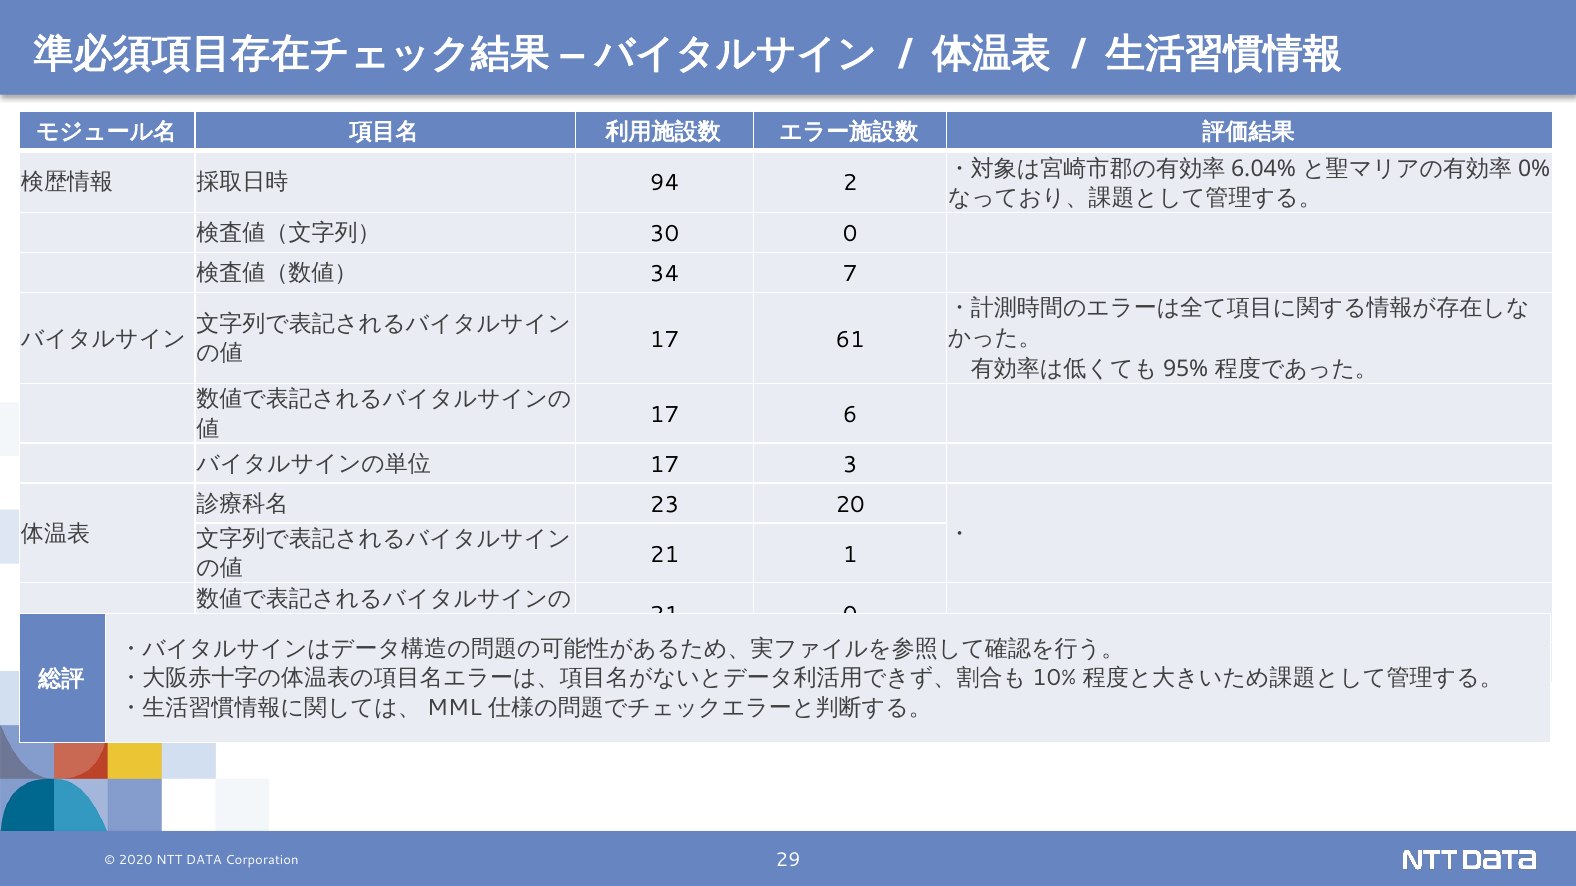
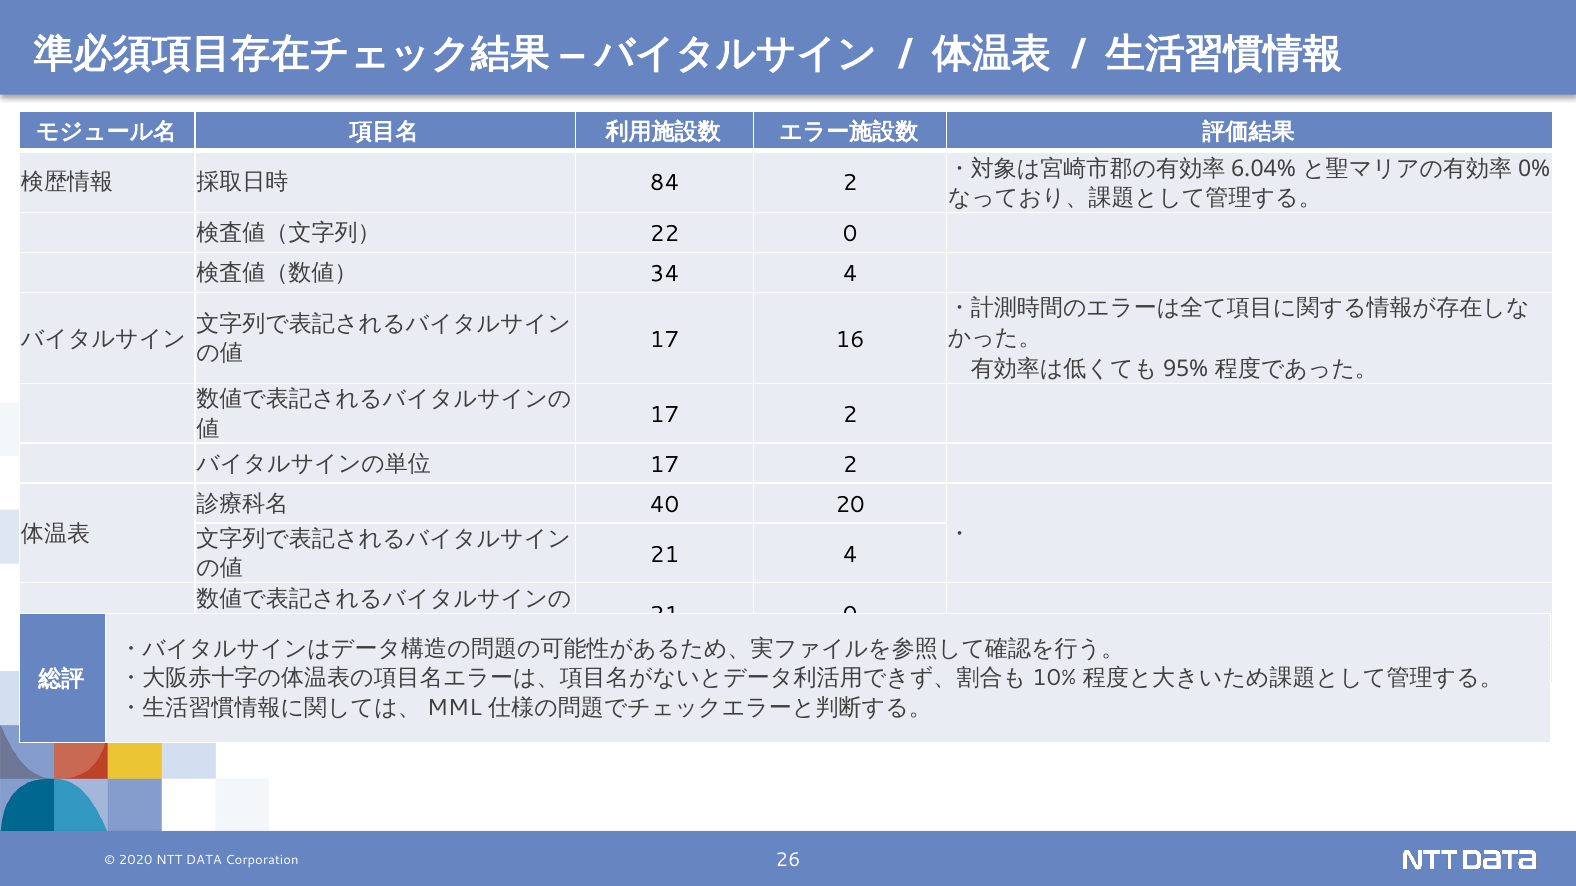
94: 94 -> 84
30: 30 -> 22
34 7: 7 -> 4
61: 61 -> 16
6 at (850, 415): 6 -> 2
3 at (850, 465): 3 -> 2
23: 23 -> 40
21 1: 1 -> 4
29: 29 -> 26
